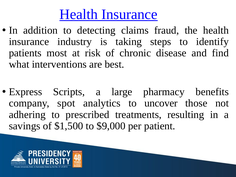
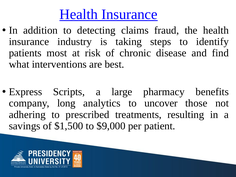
spot: spot -> long
